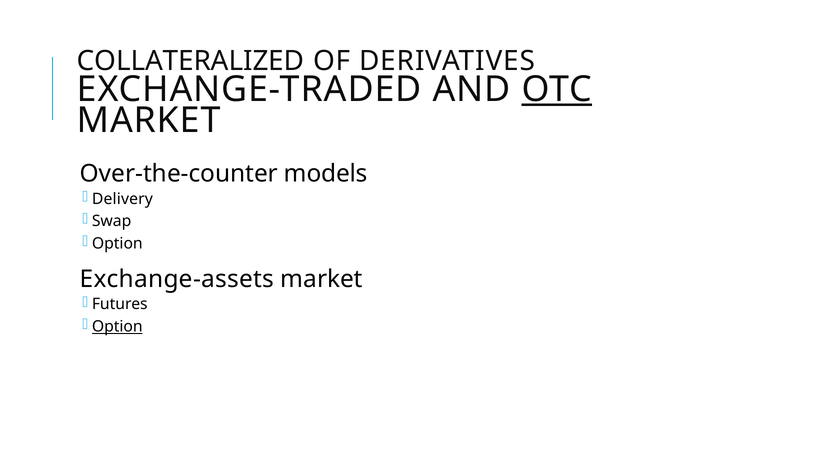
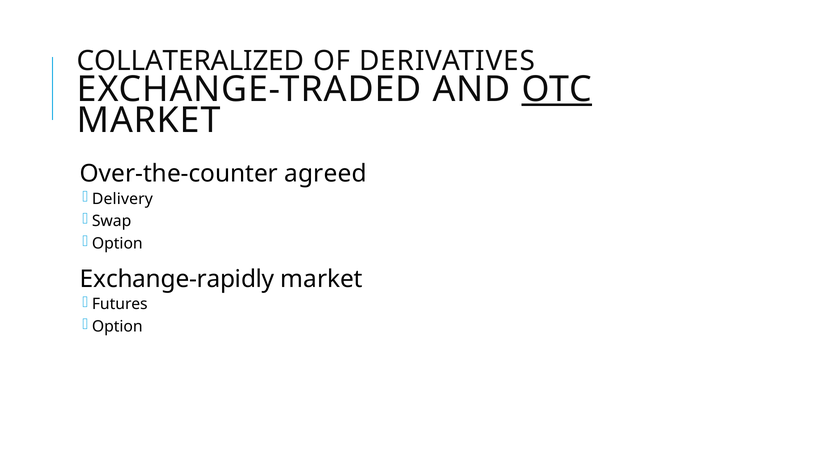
models: models -> agreed
Exchange-assets: Exchange-assets -> Exchange-rapidly
Option at (117, 326) underline: present -> none
